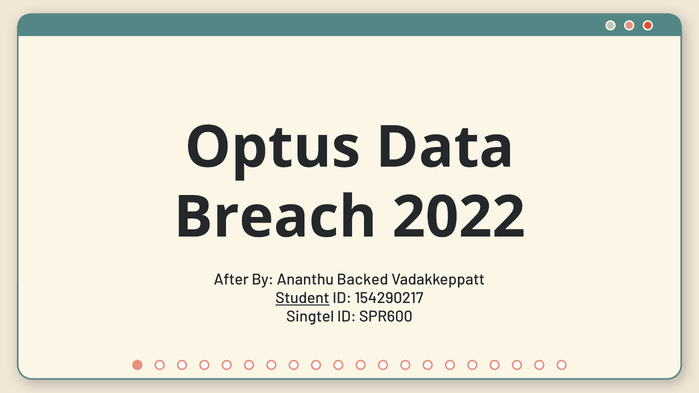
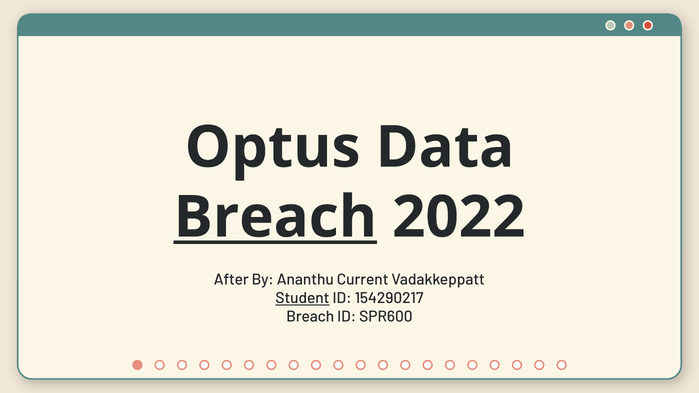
Breach at (275, 217) underline: none -> present
Backed: Backed -> Current
Singtel at (310, 317): Singtel -> Breach
